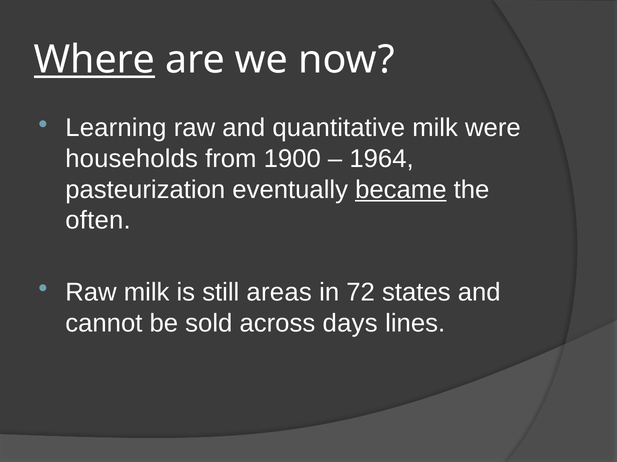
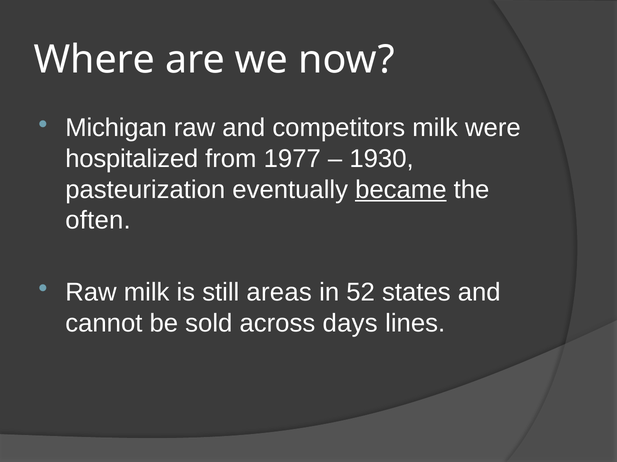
Where underline: present -> none
Learning: Learning -> Michigan
quantitative: quantitative -> competitors
households: households -> hospitalized
1900: 1900 -> 1977
1964: 1964 -> 1930
72: 72 -> 52
